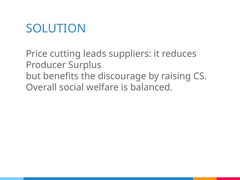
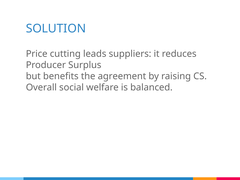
discourage: discourage -> agreement
